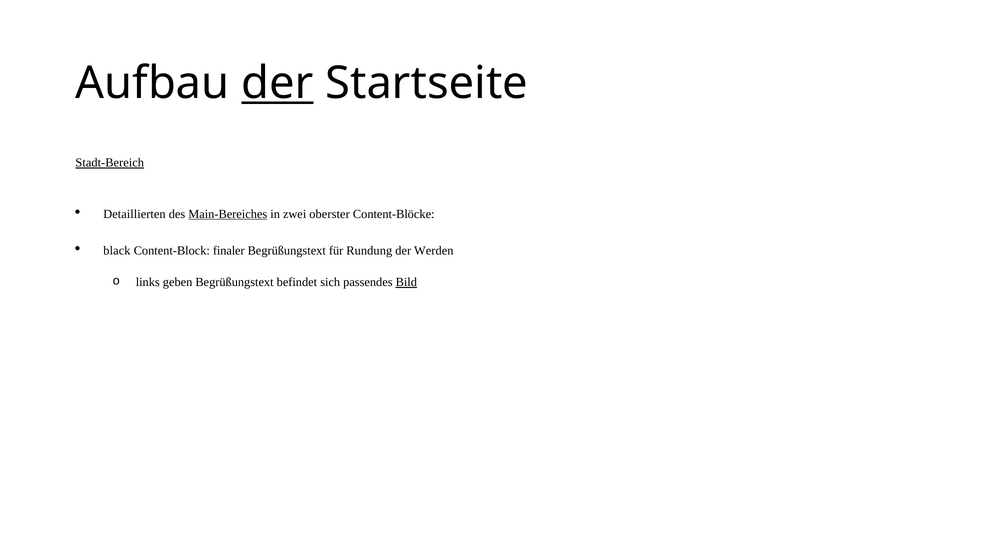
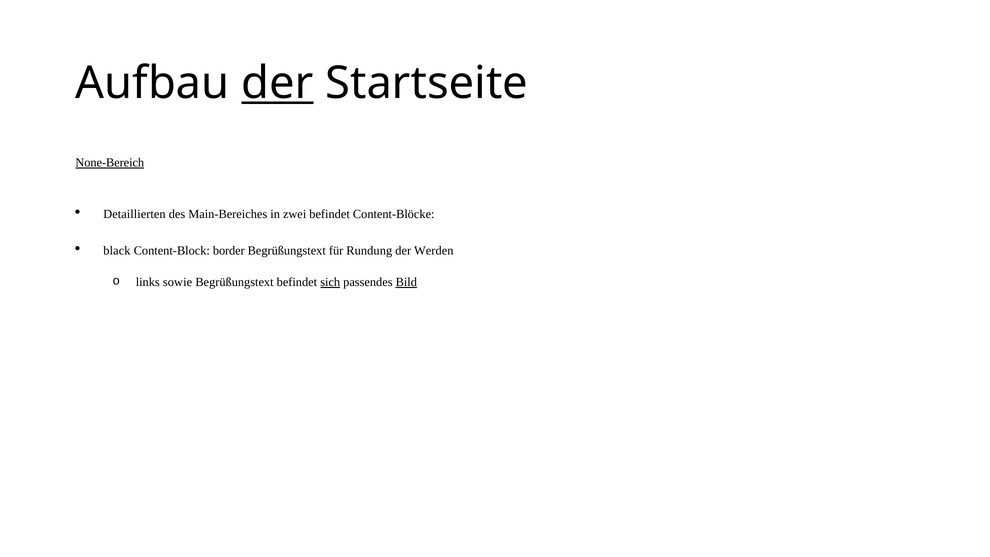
Stadt-Bereich: Stadt-Bereich -> None-Bereich
Main-Bereiches underline: present -> none
zwei oberster: oberster -> befindet
finaler: finaler -> border
geben: geben -> sowie
sich underline: none -> present
